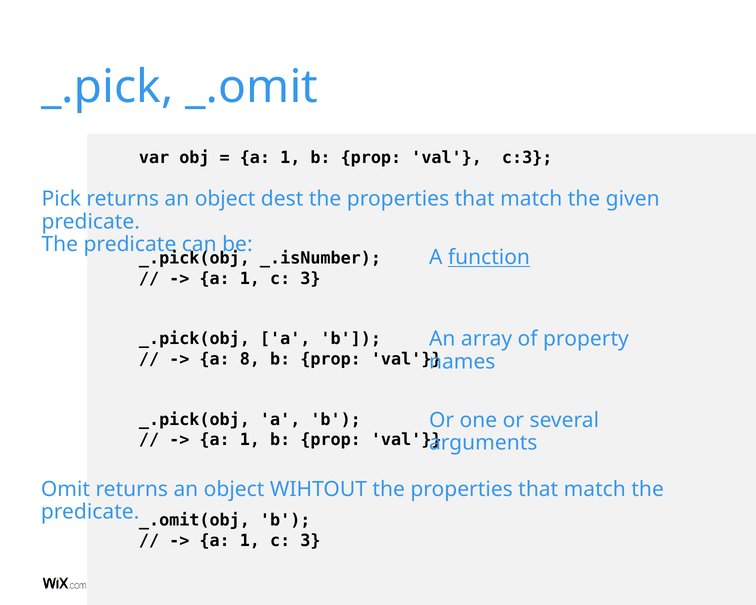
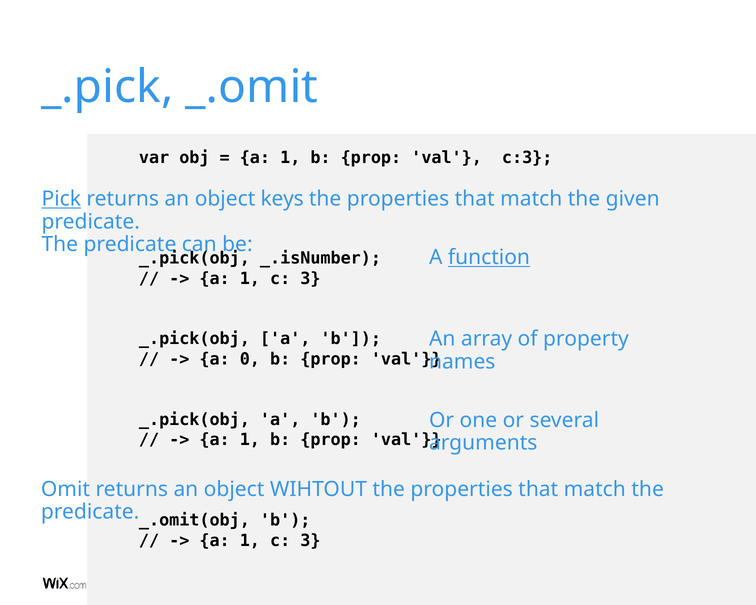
Pick underline: none -> present
dest: dest -> keys
8: 8 -> 0
